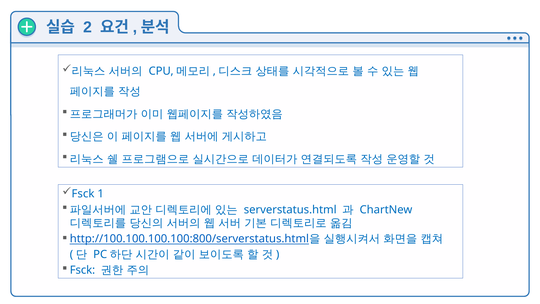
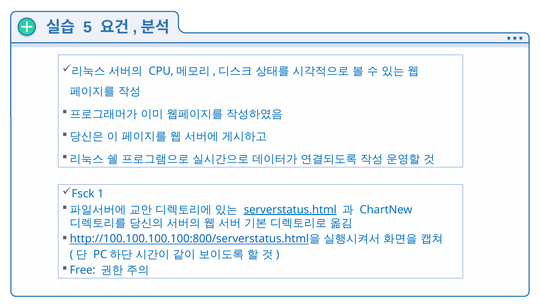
2: 2 -> 5
serverstatus.html underline: none -> present
Fsck at (82, 270): Fsck -> Free
